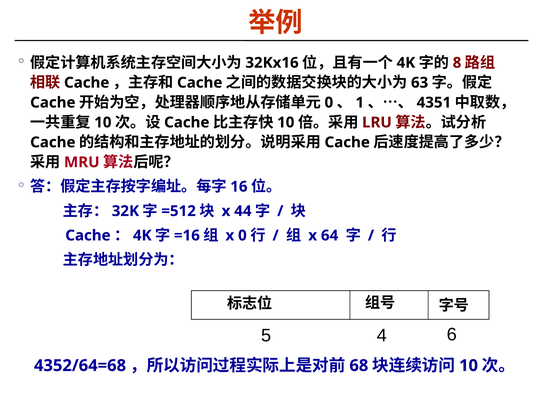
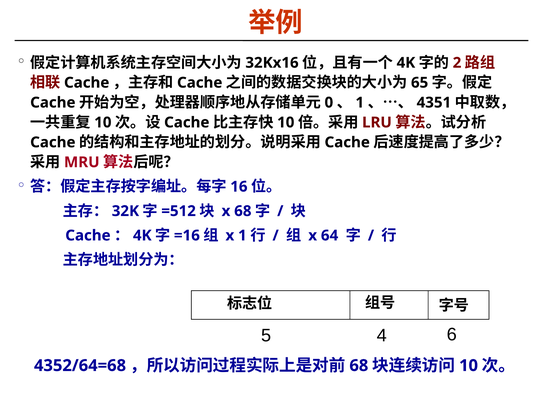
8: 8 -> 2
63: 63 -> 65
x 44: 44 -> 68
x 0: 0 -> 1
